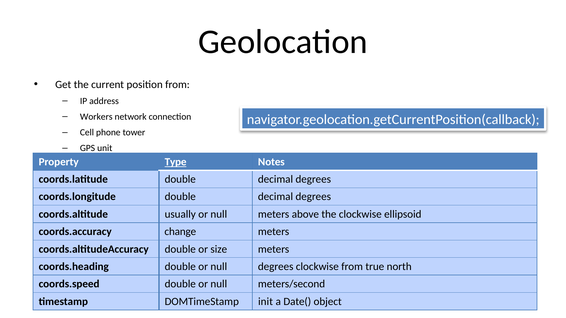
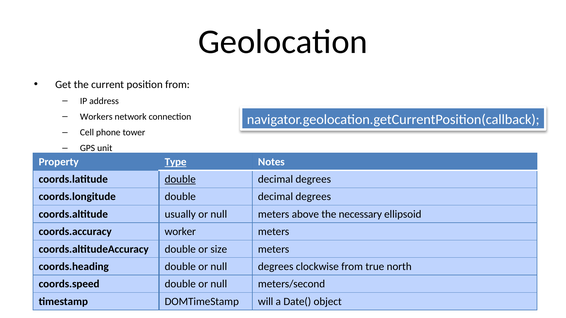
double at (180, 179) underline: none -> present
the clockwise: clockwise -> necessary
change: change -> worker
init: init -> will
